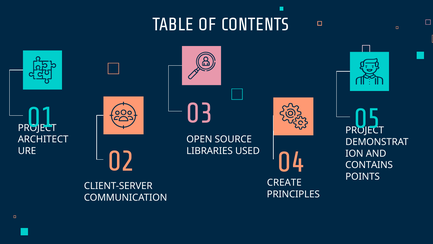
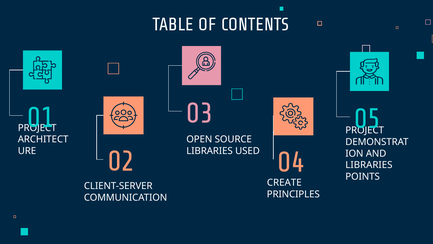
CONTAINS at (369, 165): CONTAINS -> LIBRARIES
